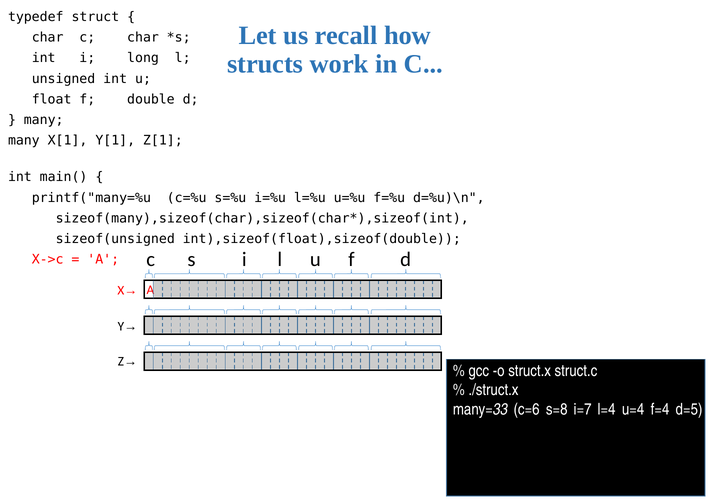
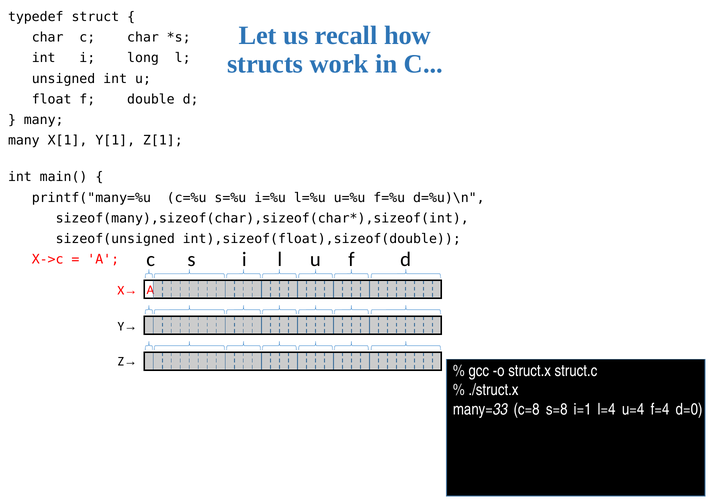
c=6: c=6 -> c=8
i=7: i=7 -> i=1
d=5: d=5 -> d=0
